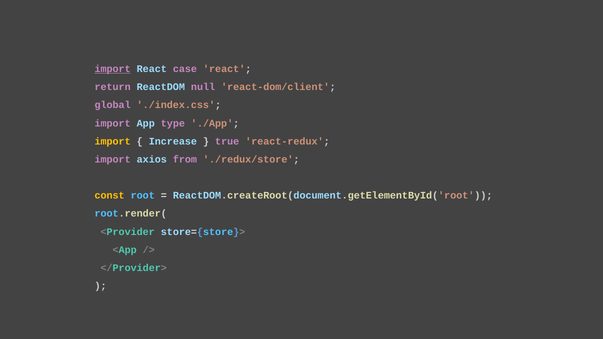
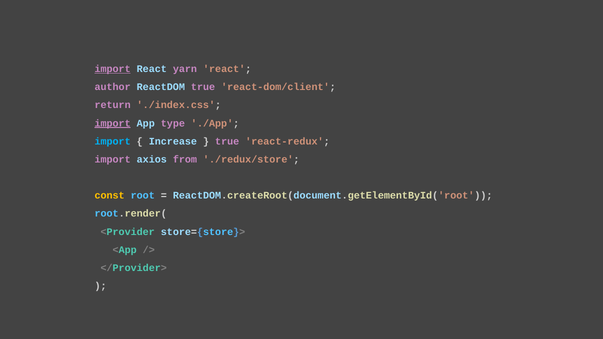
case: case -> yarn
return: return -> author
ReactDOM null: null -> true
global: global -> return
import at (113, 123) underline: none -> present
import at (113, 141) colour: yellow -> light blue
